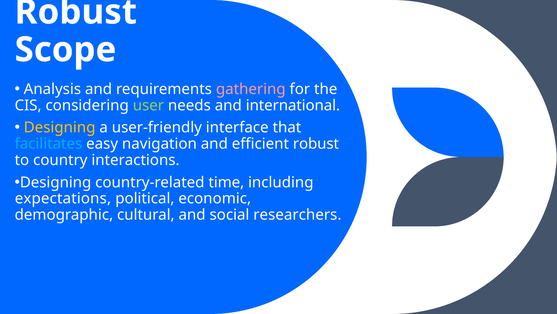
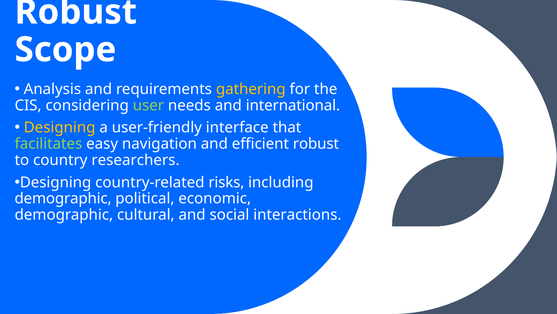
gathering colour: pink -> yellow
facilitates colour: light blue -> light green
interactions: interactions -> researchers
time: time -> risks
expectations at (63, 198): expectations -> demographic
researchers: researchers -> interactions
